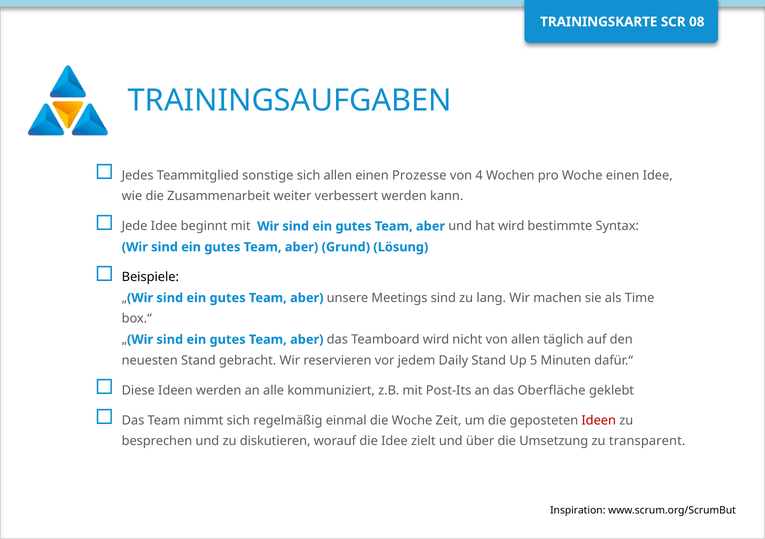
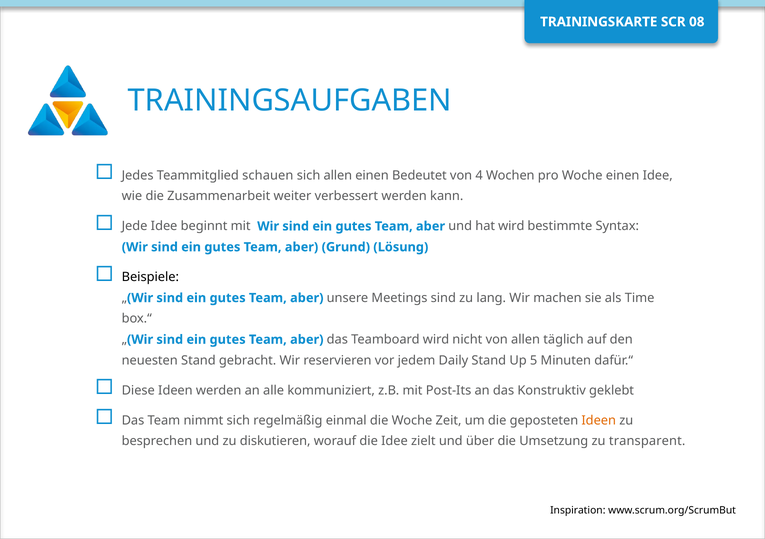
sonstige: sonstige -> schauen
Prozesse: Prozesse -> Bedeutet
Oberfläche: Oberfläche -> Konstruktiv
Ideen at (599, 421) colour: red -> orange
